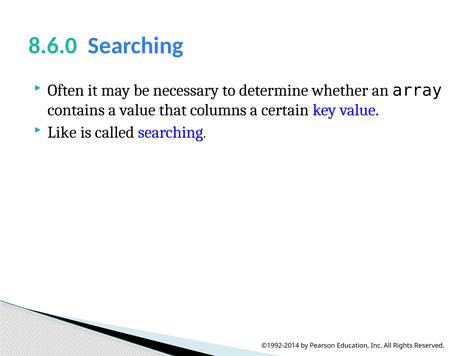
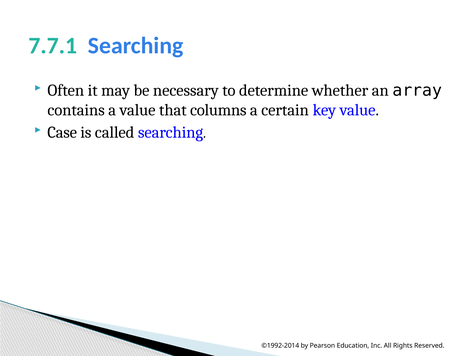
8.6.0: 8.6.0 -> 7.7.1
Like: Like -> Case
